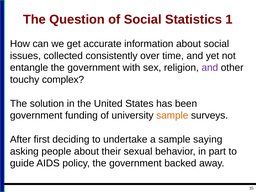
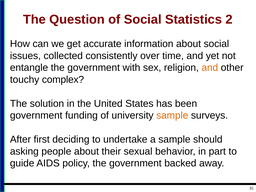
1: 1 -> 2
and at (210, 68) colour: purple -> orange
saying: saying -> should
